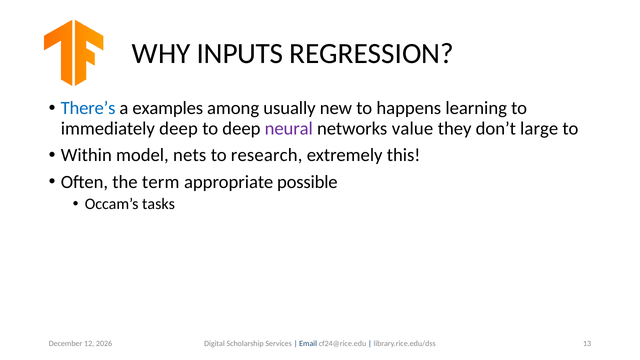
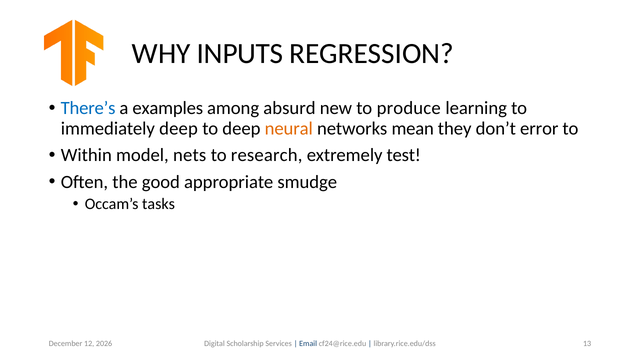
usually: usually -> absurd
happens: happens -> produce
neural colour: purple -> orange
value: value -> mean
large: large -> error
this: this -> test
term: term -> good
possible: possible -> smudge
